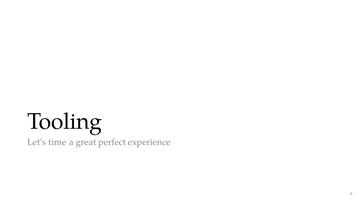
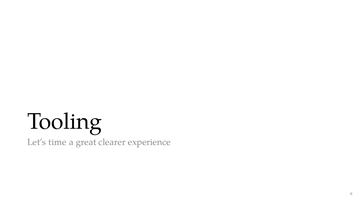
perfect: perfect -> clearer
